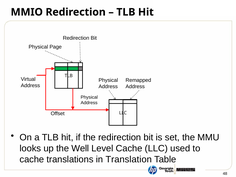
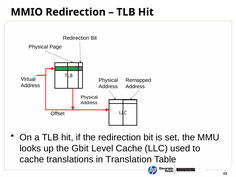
Well: Well -> Gbit
